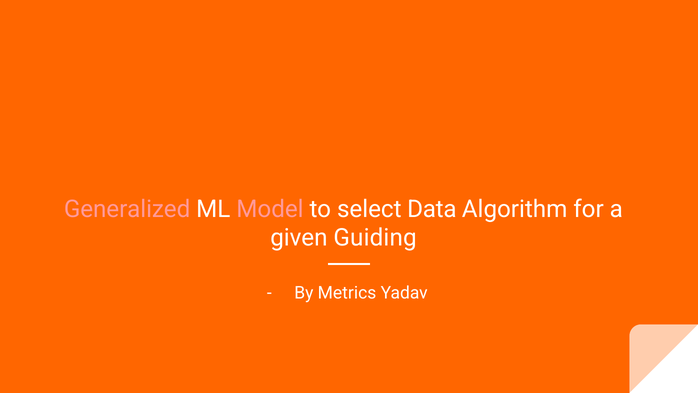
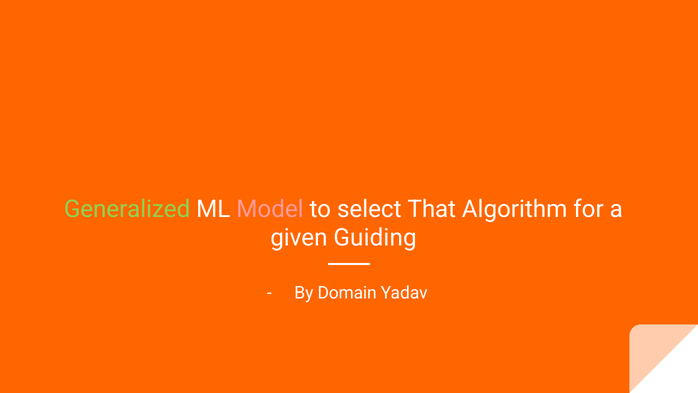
Generalized colour: pink -> light green
Data: Data -> That
Metrics: Metrics -> Domain
